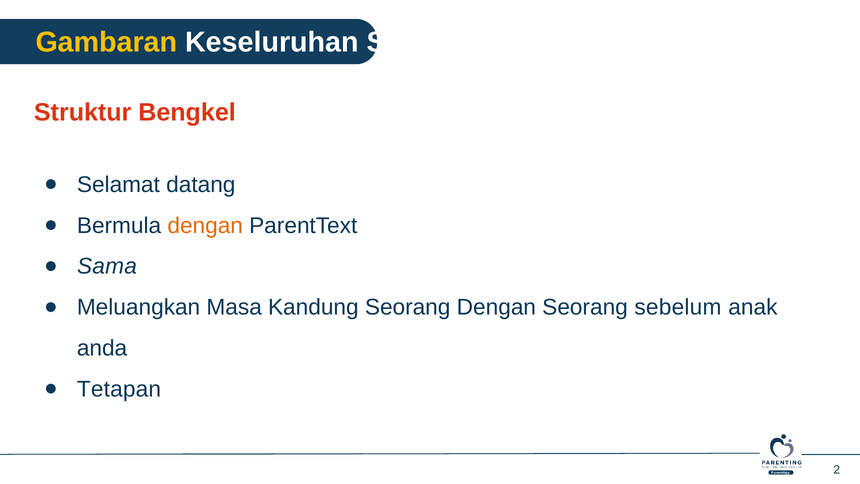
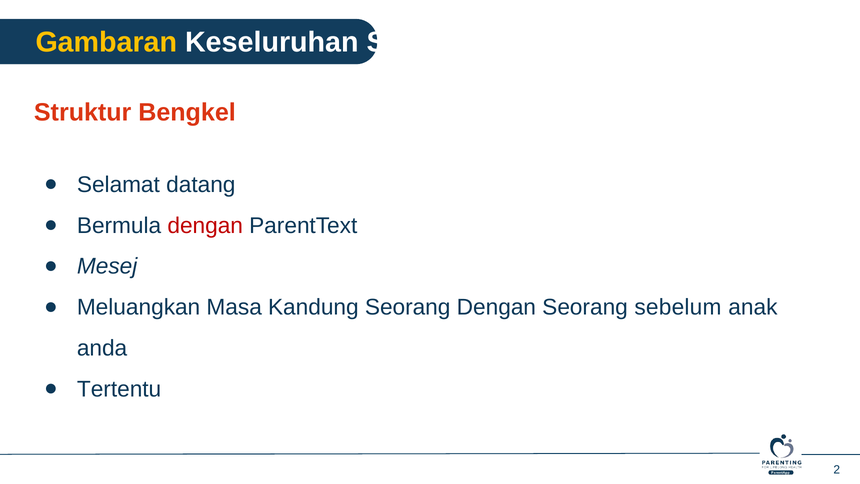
dengan at (205, 226) colour: orange -> red
Sama: Sama -> Mesej
Tetapan: Tetapan -> Tertentu
